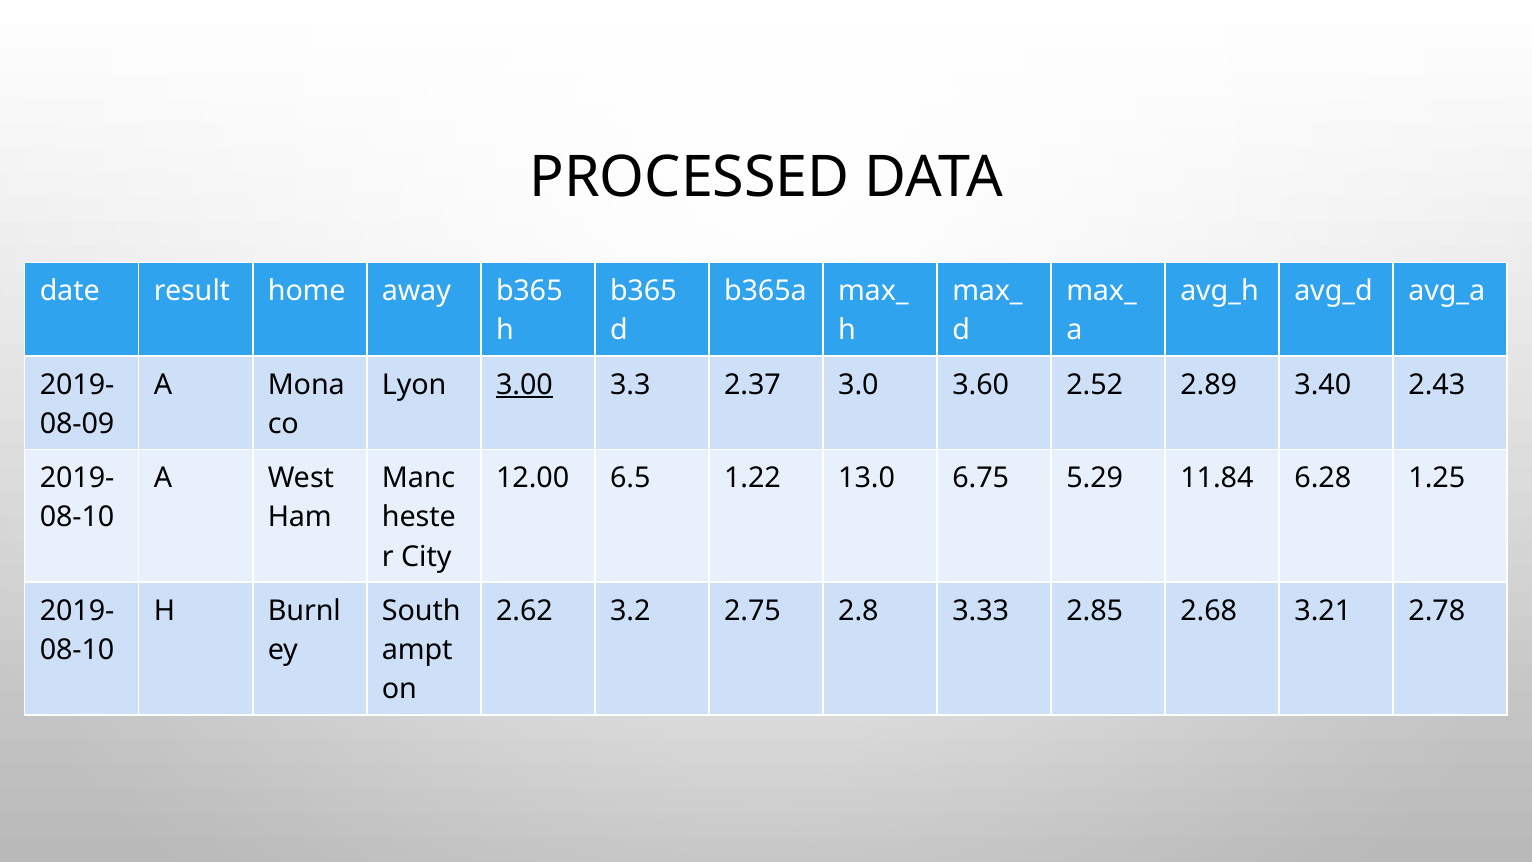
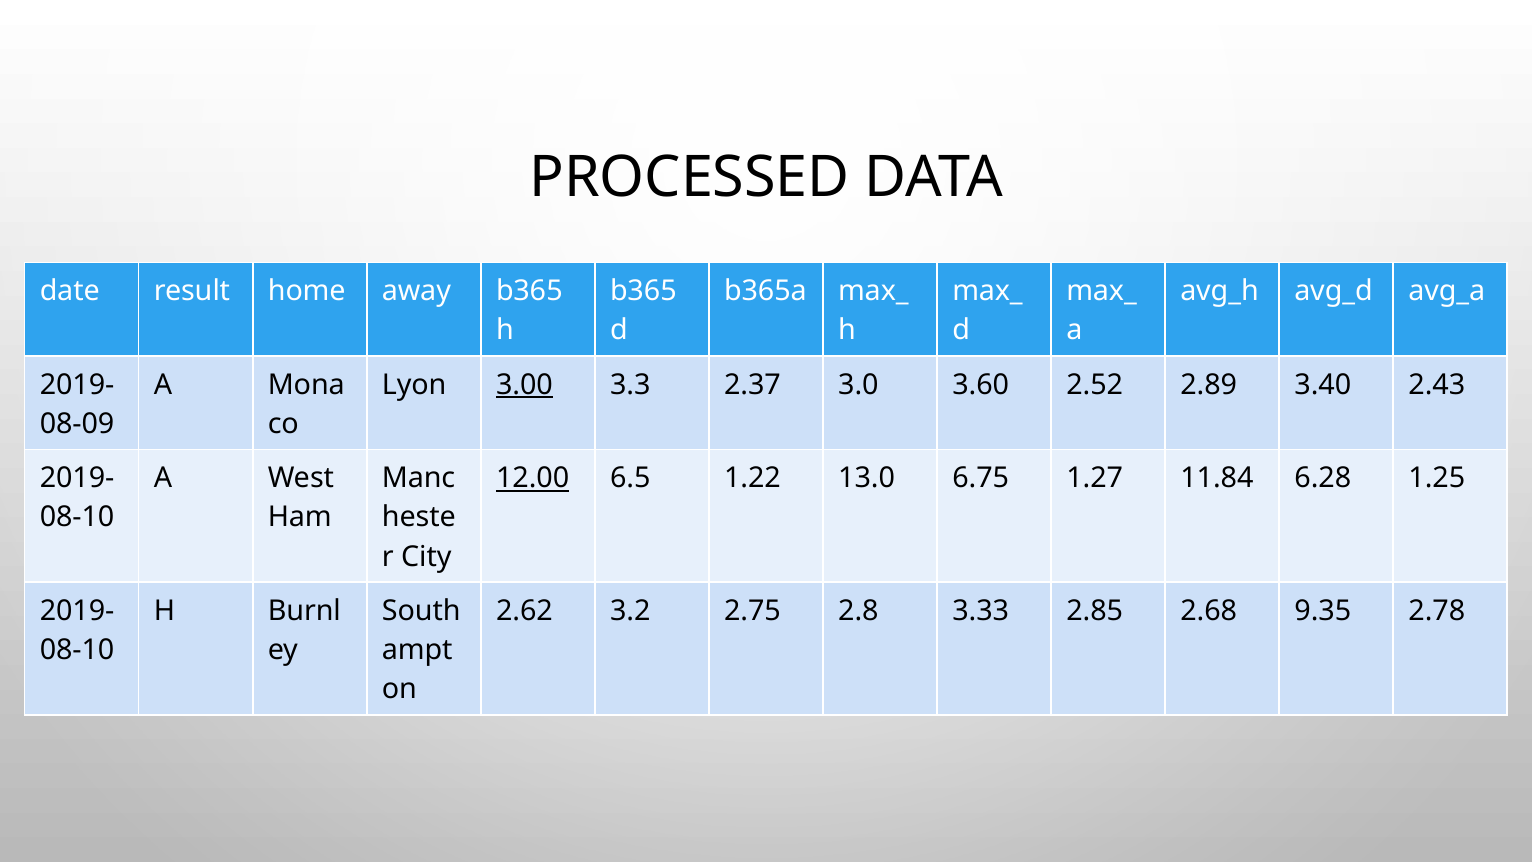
12.00 underline: none -> present
5.29: 5.29 -> 1.27
3.21: 3.21 -> 9.35
